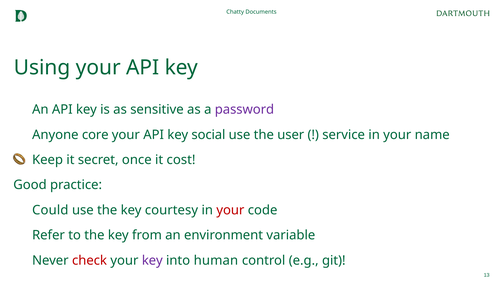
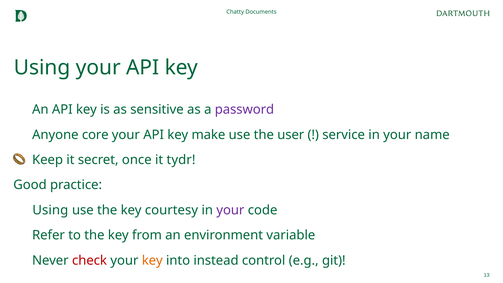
social: social -> make
cost: cost -> tydr
Could at (50, 210): Could -> Using
your at (230, 210) colour: red -> purple
key at (152, 260) colour: purple -> orange
human: human -> instead
